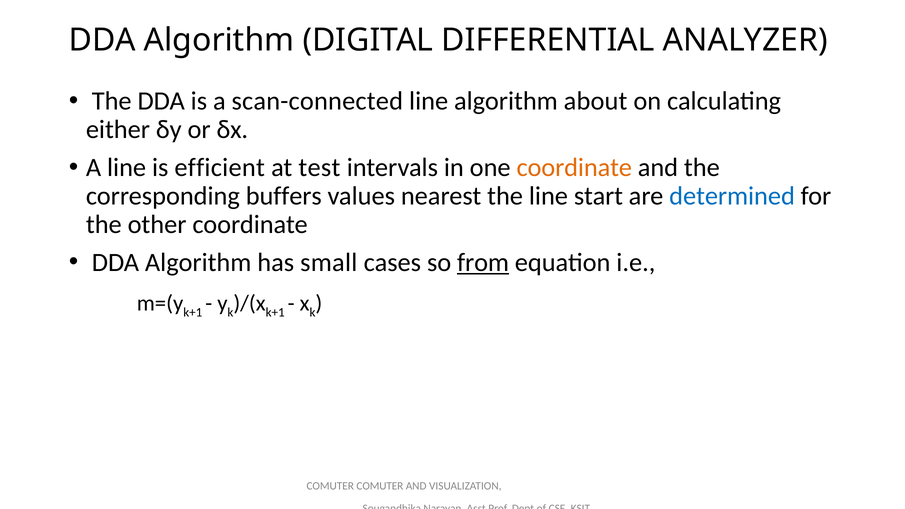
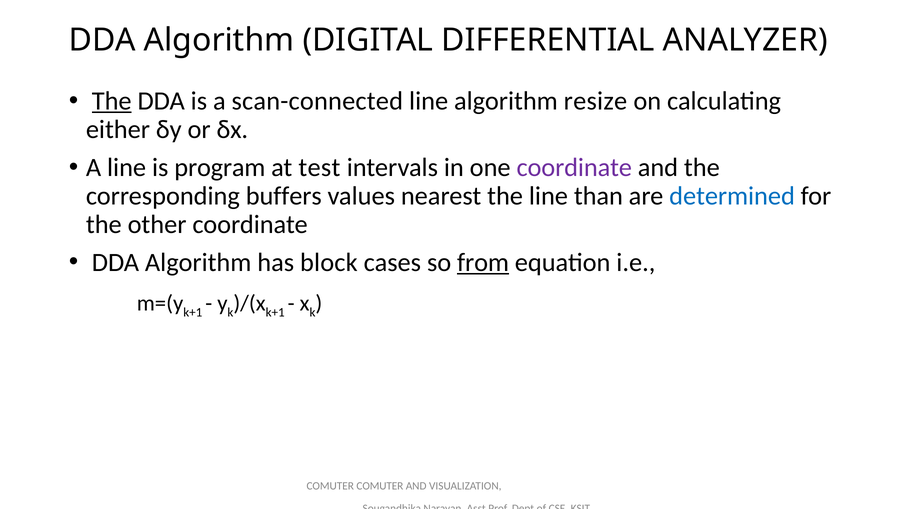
The at (112, 101) underline: none -> present
about: about -> resize
efficient: efficient -> program
coordinate at (574, 167) colour: orange -> purple
start: start -> than
small: small -> block
